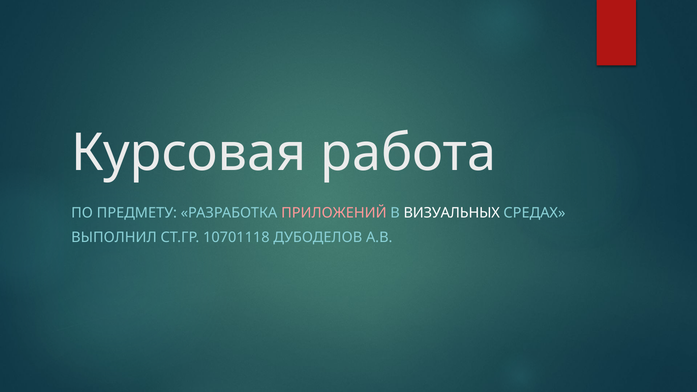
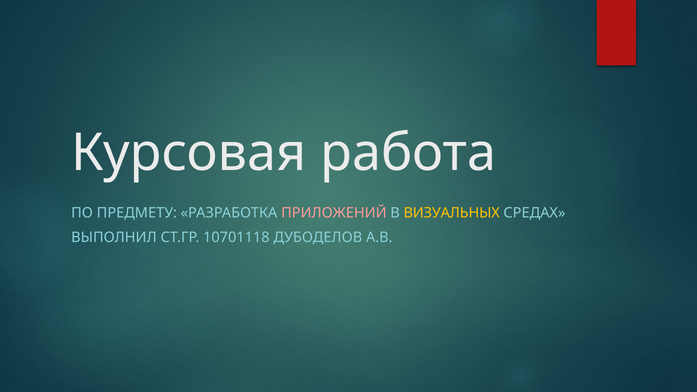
ВИЗУАЛЬНЫХ colour: white -> yellow
